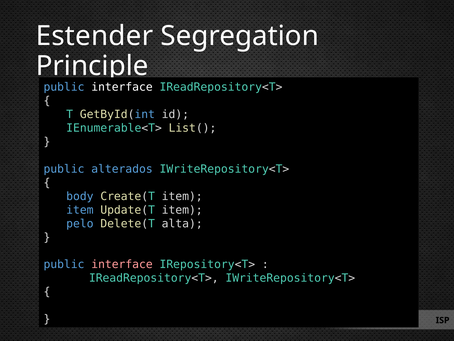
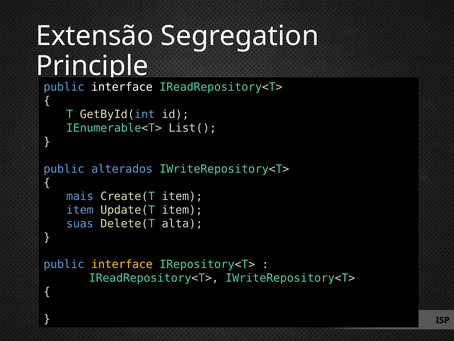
Estender: Estender -> Extensão
body: body -> mais
pelo: pelo -> suas
interface at (122, 264) colour: pink -> yellow
